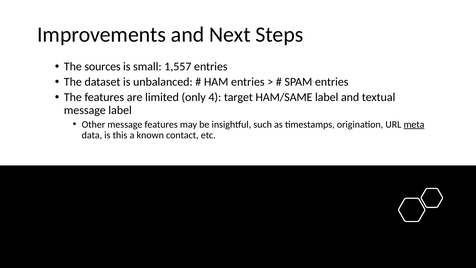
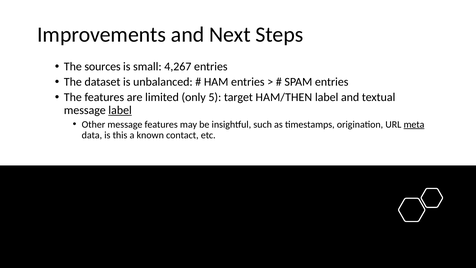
1,557: 1,557 -> 4,267
4: 4 -> 5
HAM/SAME: HAM/SAME -> HAM/THEN
label at (120, 110) underline: none -> present
